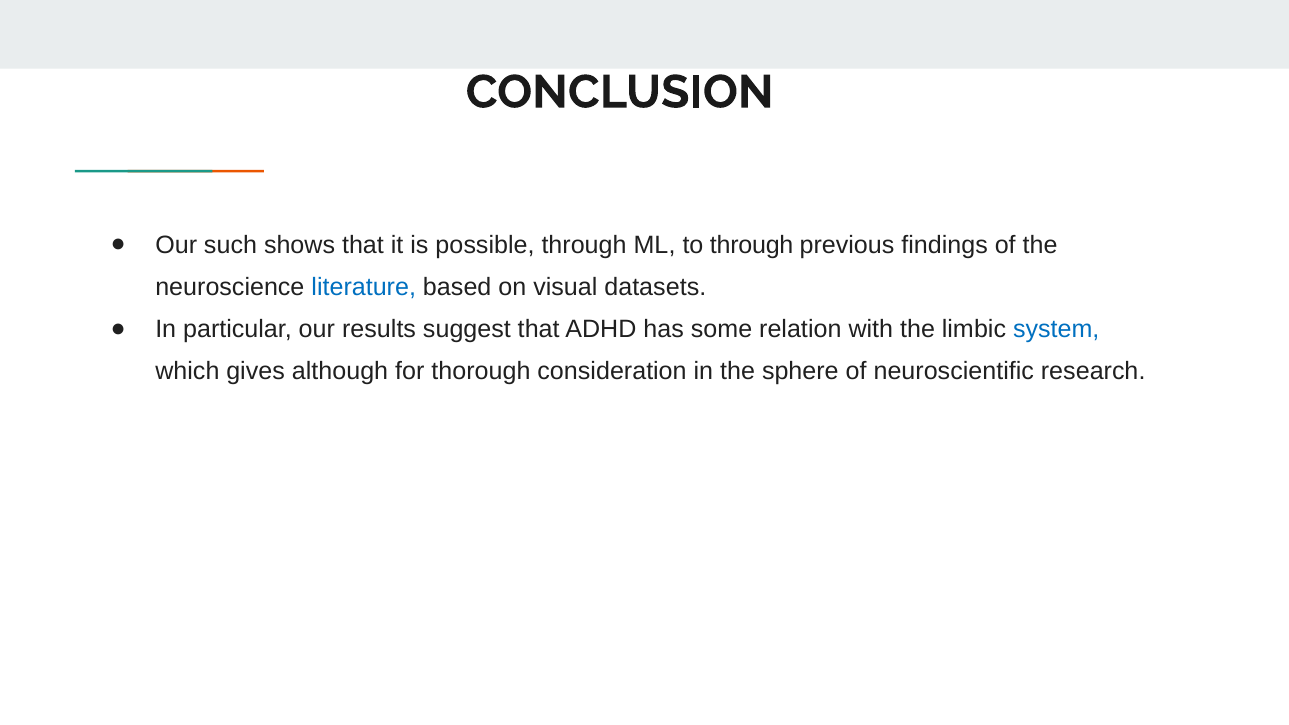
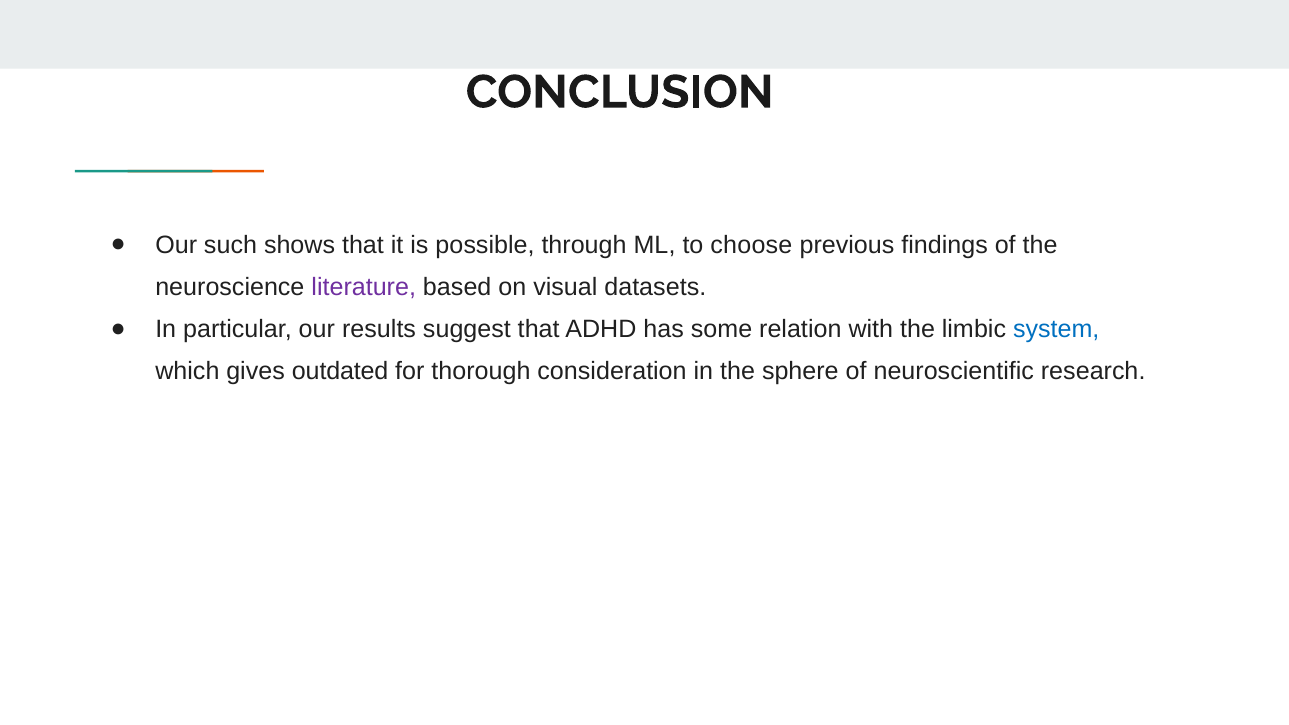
to through: through -> choose
literature colour: blue -> purple
although: although -> outdated
